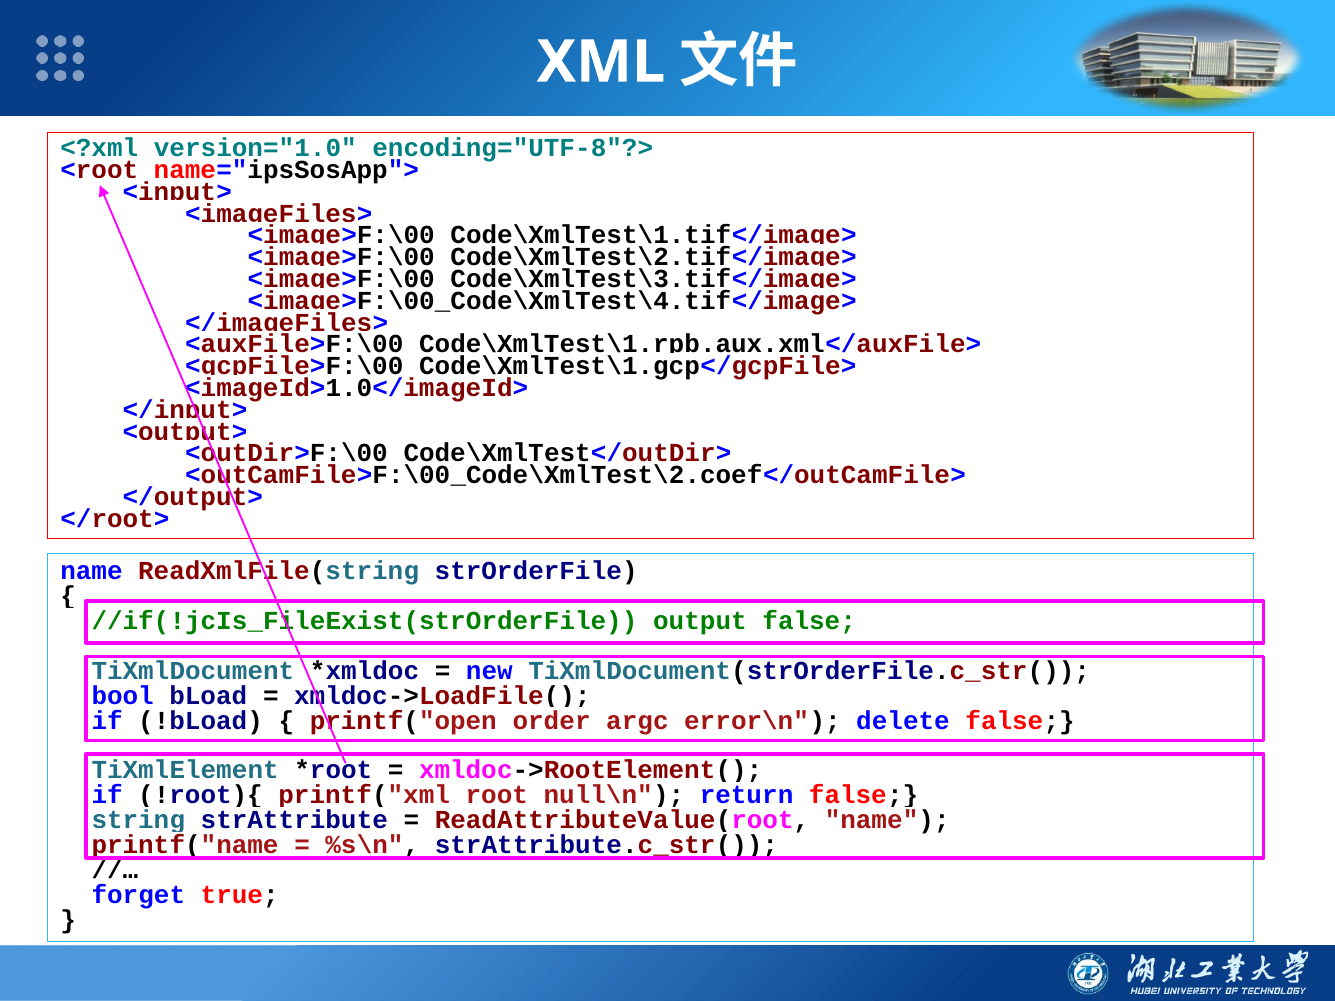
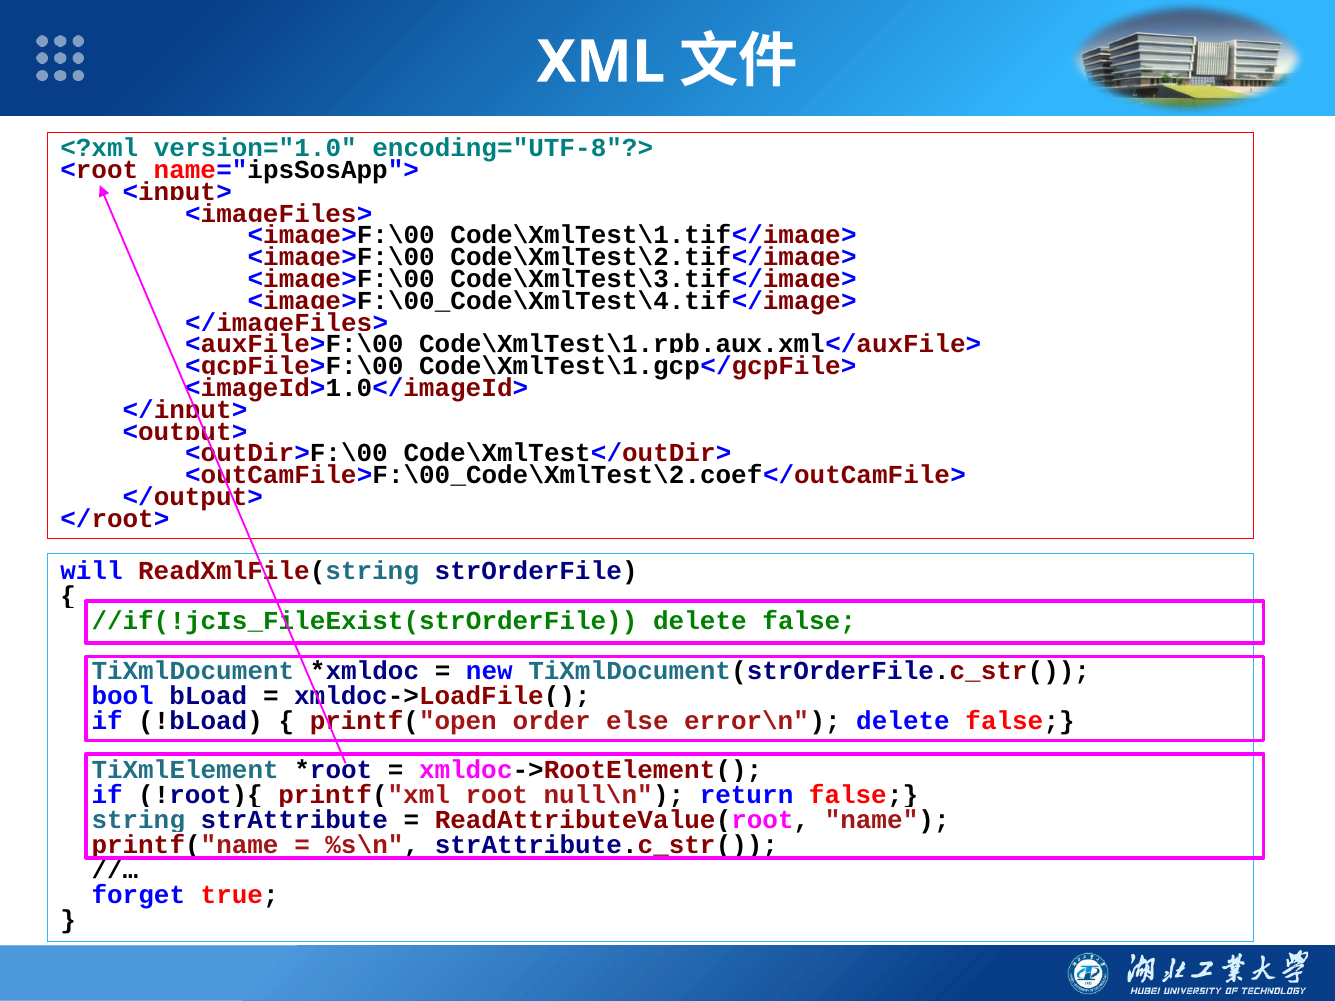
name at (91, 571): name -> will
//if(!jcIs_FileExist(strOrderFile output: output -> delete
argc: argc -> else
